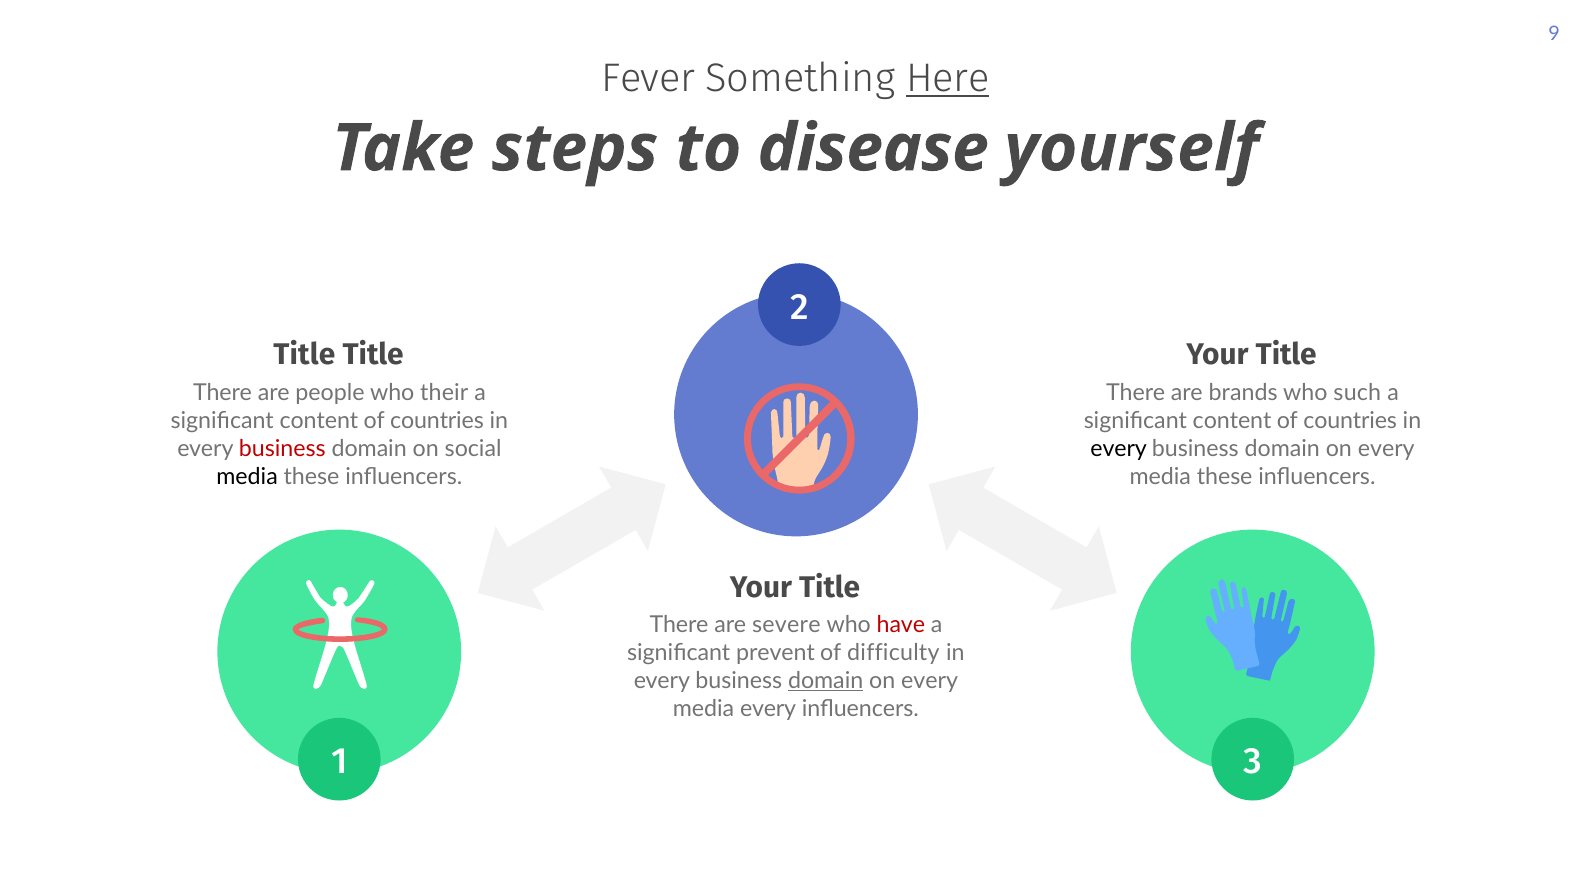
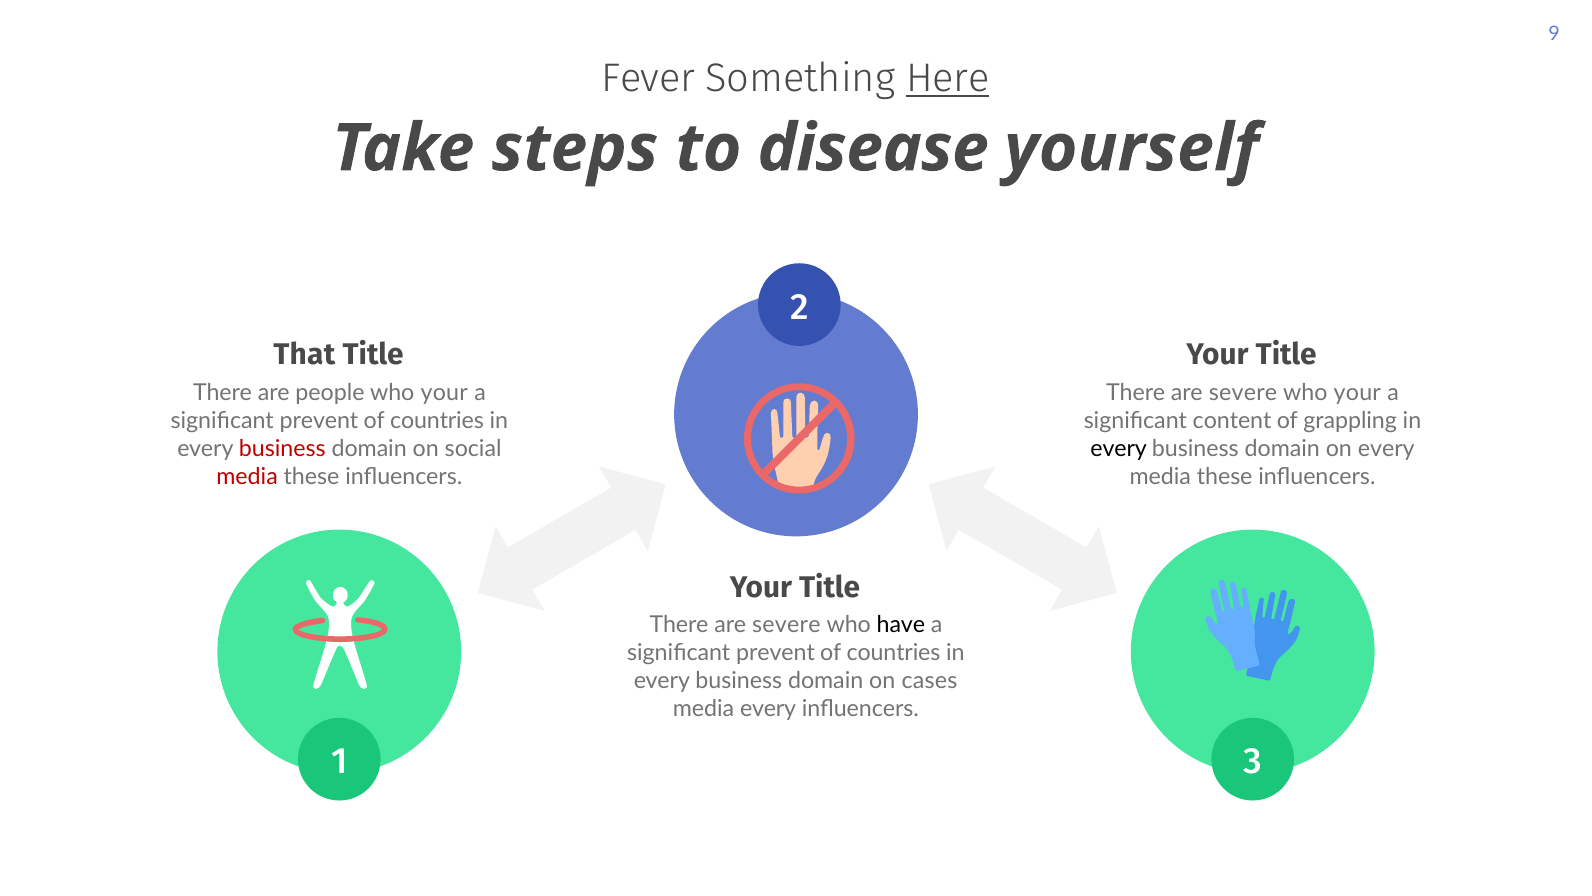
Title at (304, 355): Title -> That
people who their: their -> your
brands at (1243, 393): brands -> severe
such at (1357, 393): such -> your
content at (319, 420): content -> prevent
countries at (1350, 420): countries -> grappling
media at (247, 476) colour: black -> red
have colour: red -> black
difficulty at (893, 653): difficulty -> countries
domain at (826, 681) underline: present -> none
every at (930, 681): every -> cases
